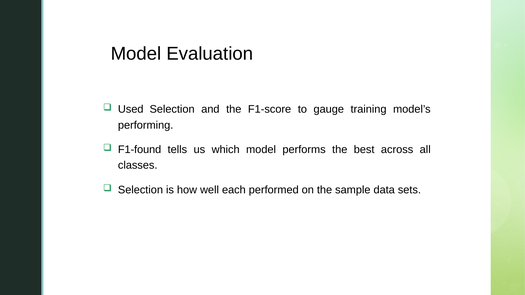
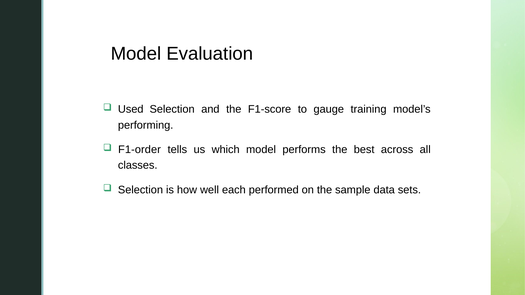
F1-found: F1-found -> F1-order
